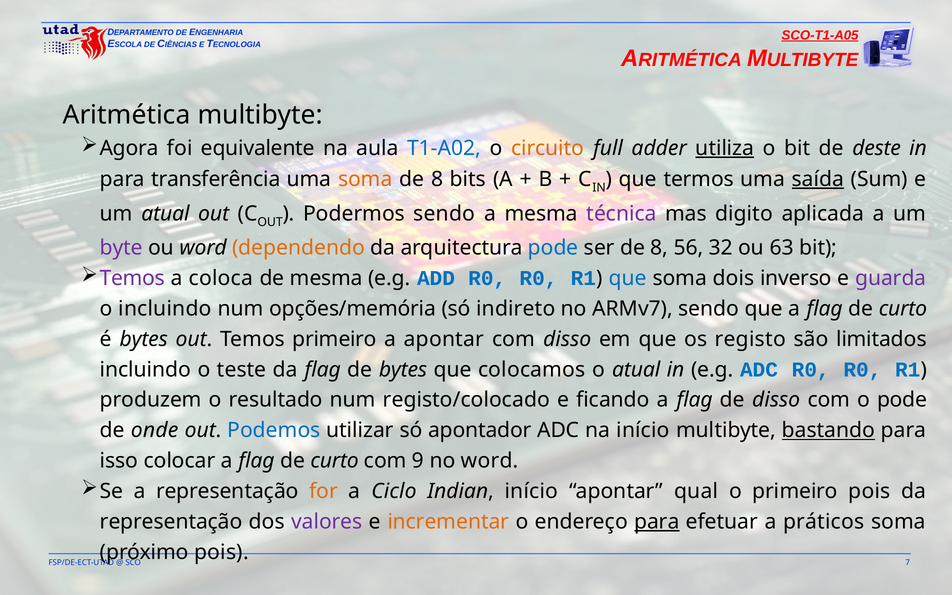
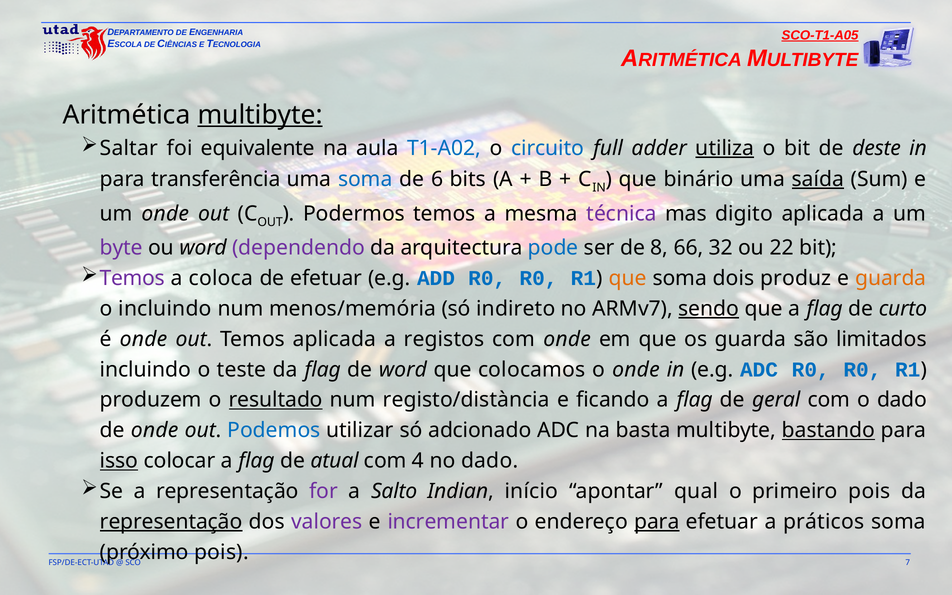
multibyte at (260, 115) underline: none -> present
Agora: Agora -> Saltar
circuito colour: orange -> blue
soma at (365, 179) colour: orange -> blue
8 at (437, 179): 8 -> 6
termos: termos -> binário
um atual: atual -> onde
Podermos sendo: sendo -> temos
dependendo colour: orange -> purple
56: 56 -> 66
63: 63 -> 22
de mesma: mesma -> efetuar
que at (628, 278) colour: blue -> orange
inverso: inverso -> produz
guarda at (891, 278) colour: purple -> orange
opções/memória: opções/memória -> menos/memória
sendo at (709, 309) underline: none -> present
é bytes: bytes -> onde
Temos primeiro: primeiro -> aplicada
a apontar: apontar -> registos
com disso: disso -> onde
os registo: registo -> guarda
de bytes: bytes -> word
o atual: atual -> onde
resultado underline: none -> present
registo/colocado: registo/colocado -> registo/distància
de disso: disso -> geral
o pode: pode -> dado
apontador: apontador -> adcionado
na início: início -> basta
isso underline: none -> present
curto at (335, 461): curto -> atual
9: 9 -> 4
no word: word -> dado
for colour: orange -> purple
Ciclo: Ciclo -> Salto
representação at (171, 522) underline: none -> present
incrementar colour: orange -> purple
